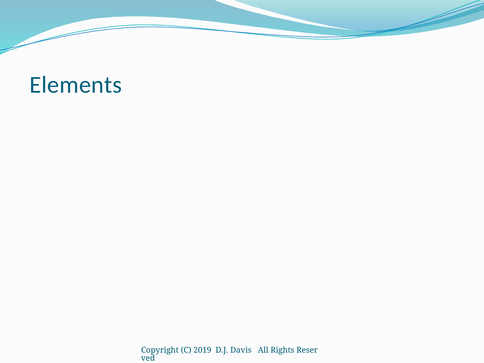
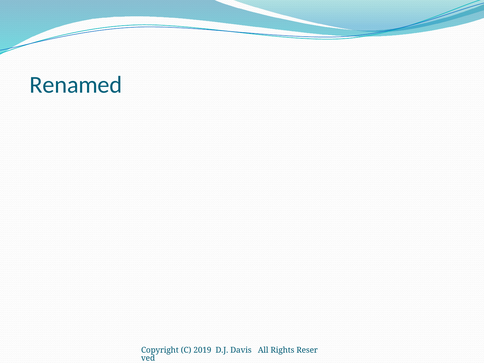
Elements: Elements -> Renamed
